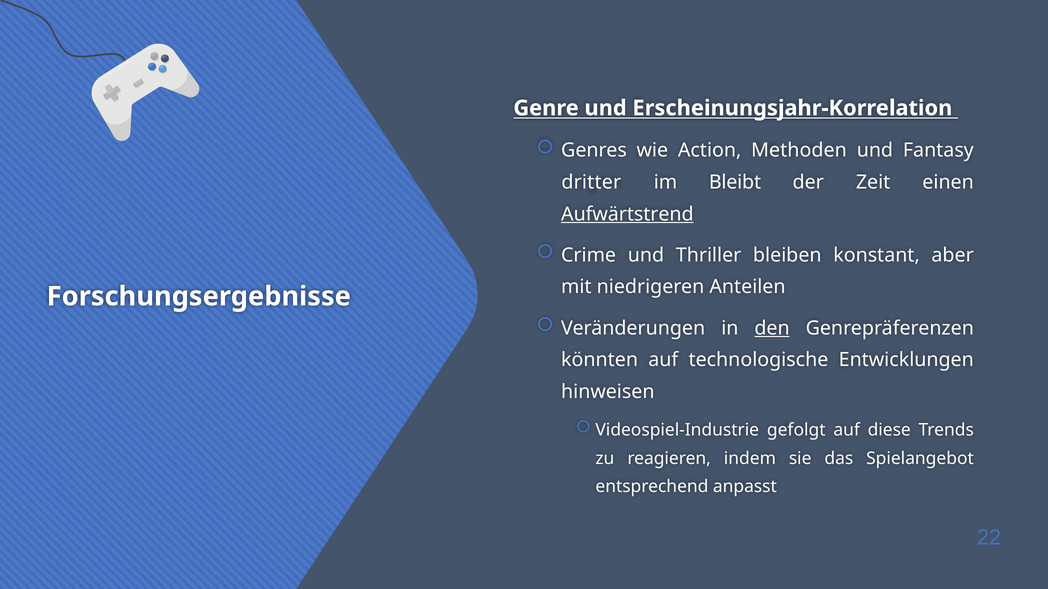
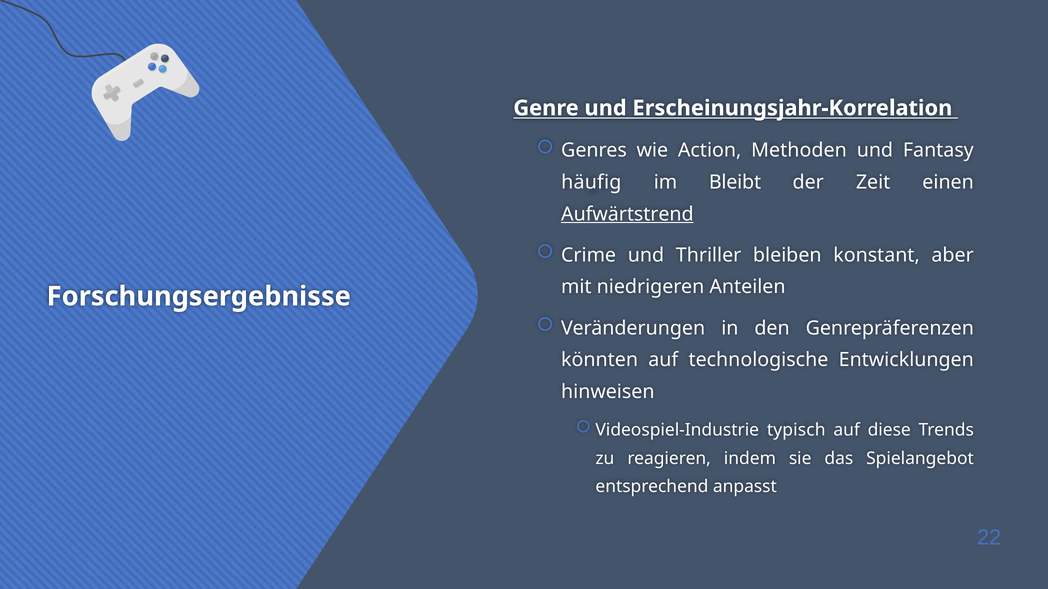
dritter: dritter -> häufig
den underline: present -> none
gefolgt: gefolgt -> typisch
